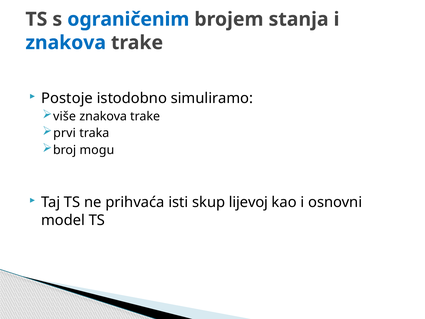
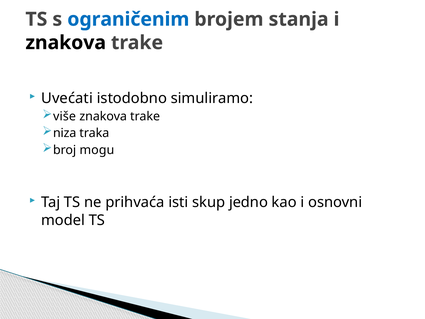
znakova at (66, 43) colour: blue -> black
Postoje: Postoje -> Uvećati
prvi: prvi -> niza
lijevoj: lijevoj -> jedno
